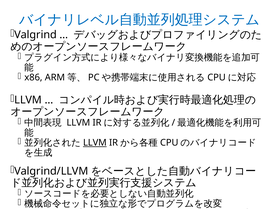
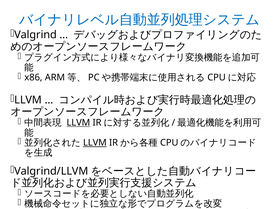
LLVM at (78, 123) underline: none -> present
